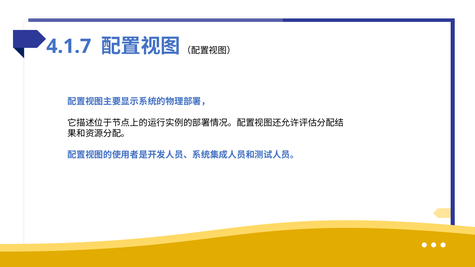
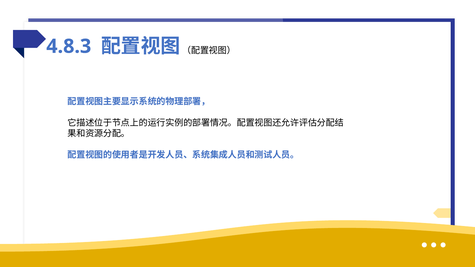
4.1.7: 4.1.7 -> 4.8.3
